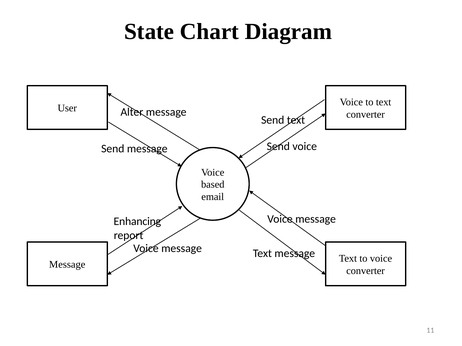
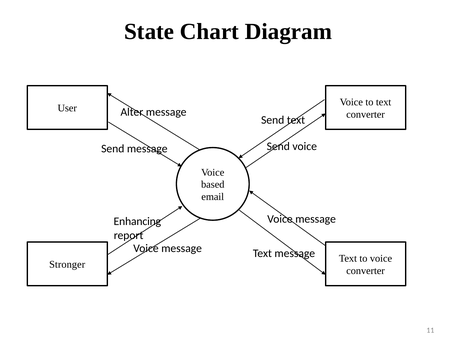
Message at (67, 265): Message -> Stronger
